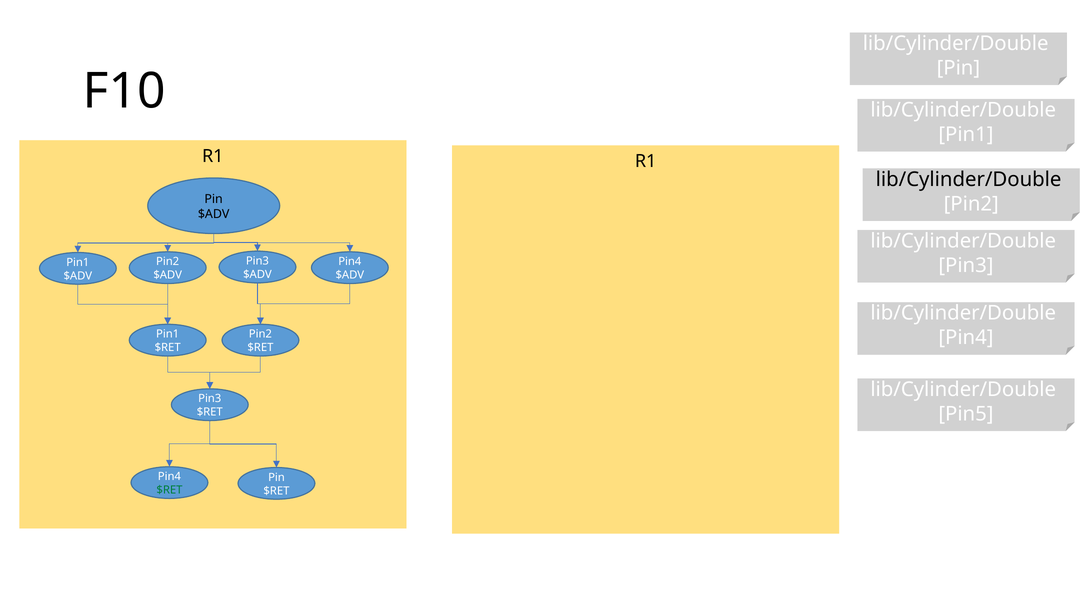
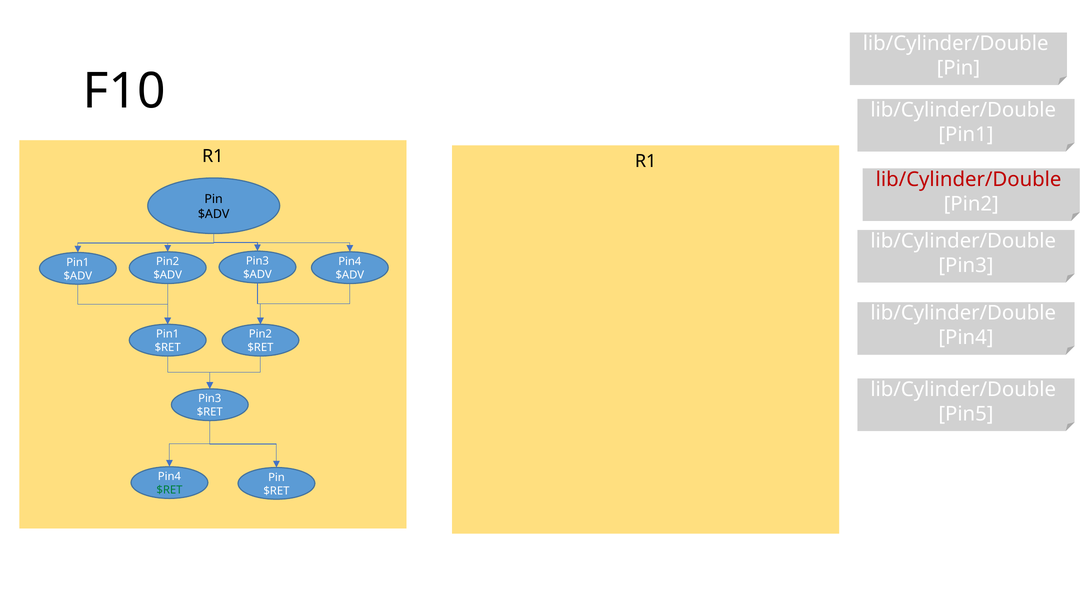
lib/Cylinder/Double at (969, 179) colour: black -> red
